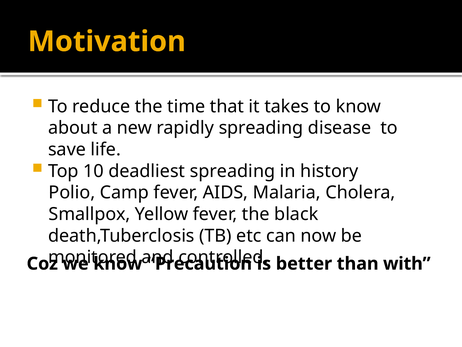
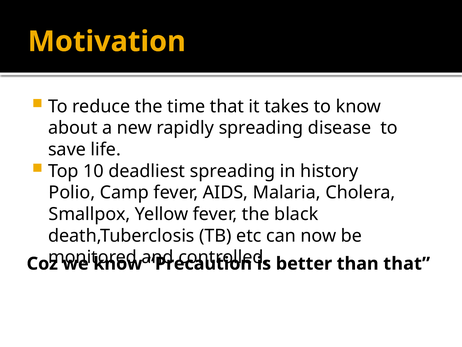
than with: with -> that
